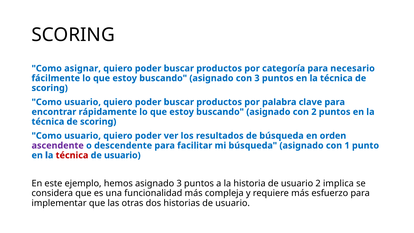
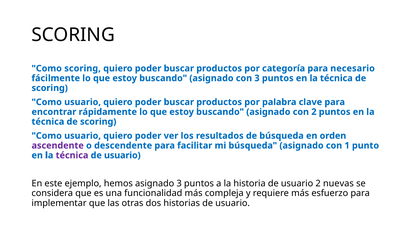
Como asignar: asignar -> scoring
técnica at (72, 155) colour: red -> purple
implica: implica -> nuevas
